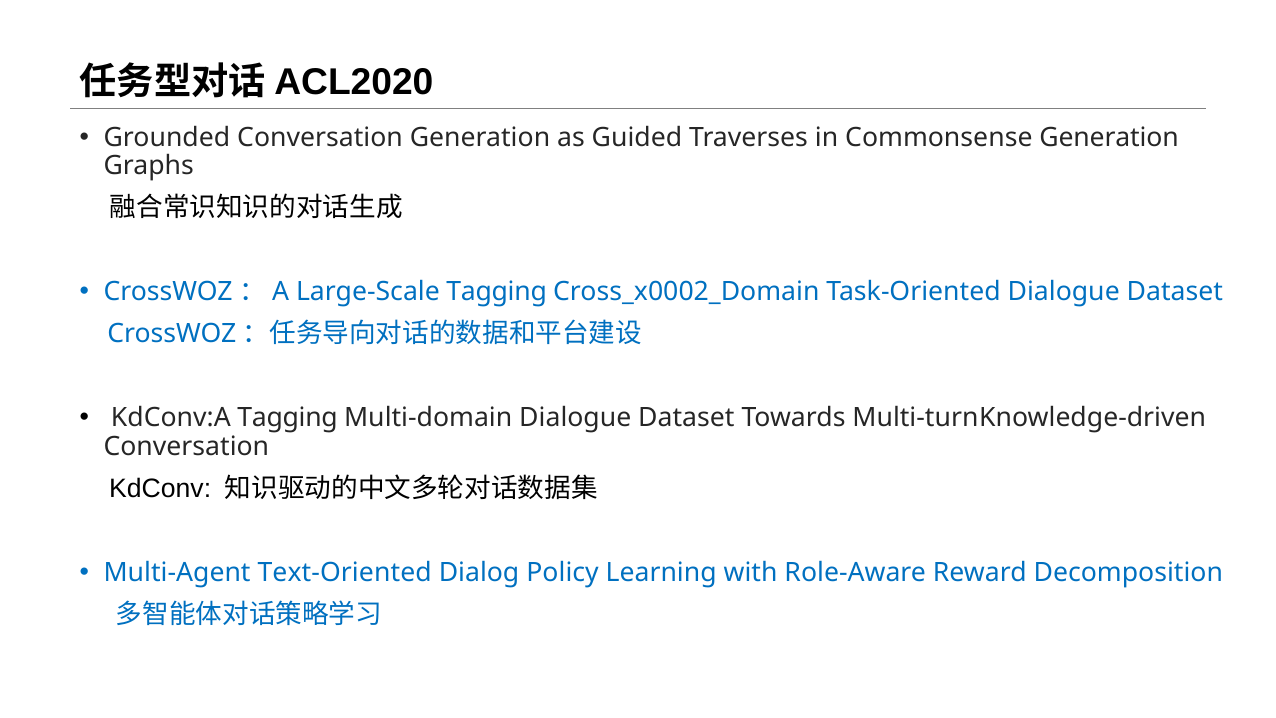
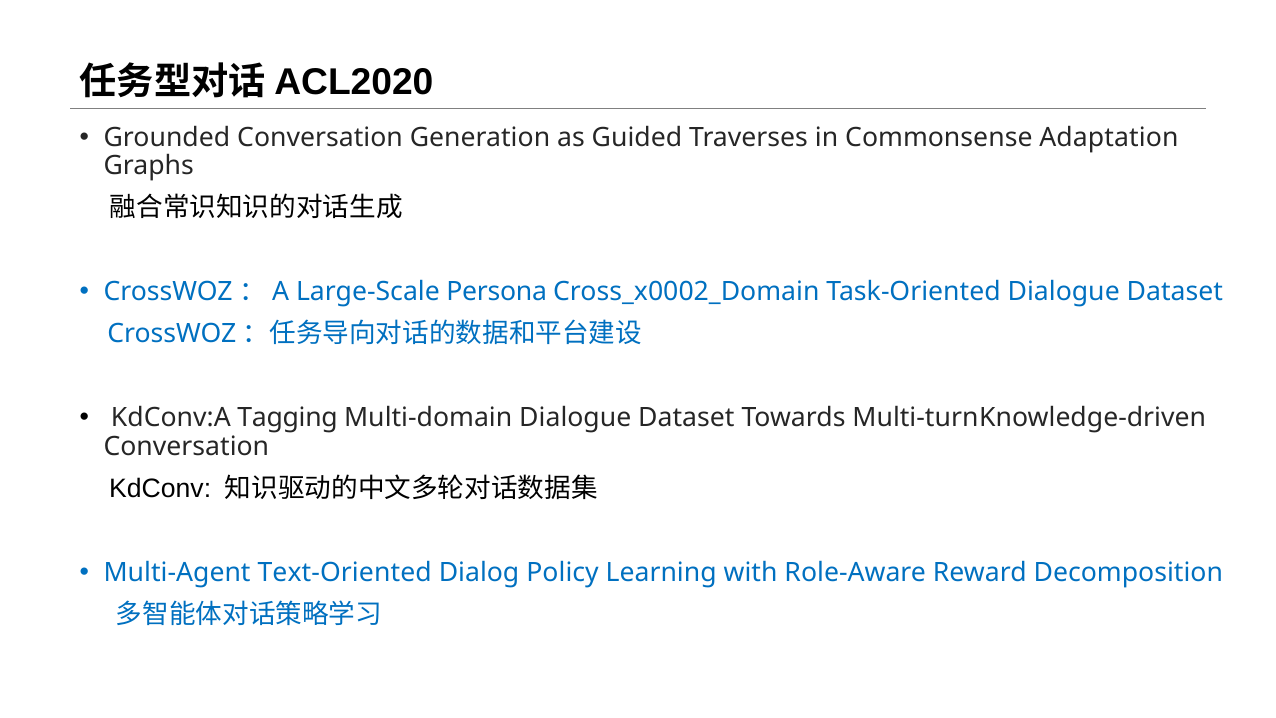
Commonsense Generation: Generation -> Adaptation
Large-Scale Tagging: Tagging -> Persona
